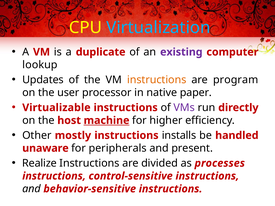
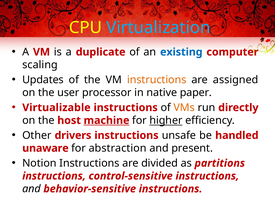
existing colour: purple -> blue
lookup: lookup -> scaling
program: program -> assigned
VMs colour: purple -> orange
higher underline: none -> present
mostly: mostly -> drivers
installs: installs -> unsafe
peripherals: peripherals -> abstraction
Realize: Realize -> Notion
processes: processes -> partitions
